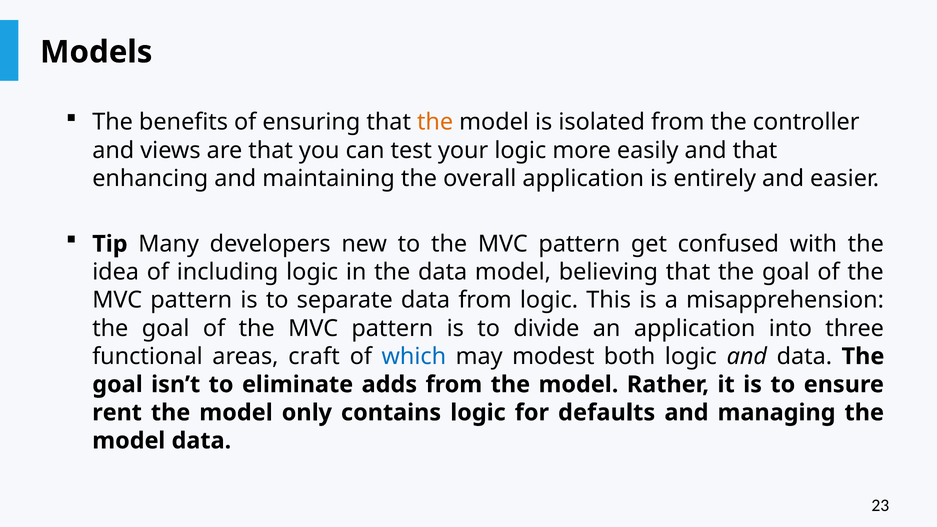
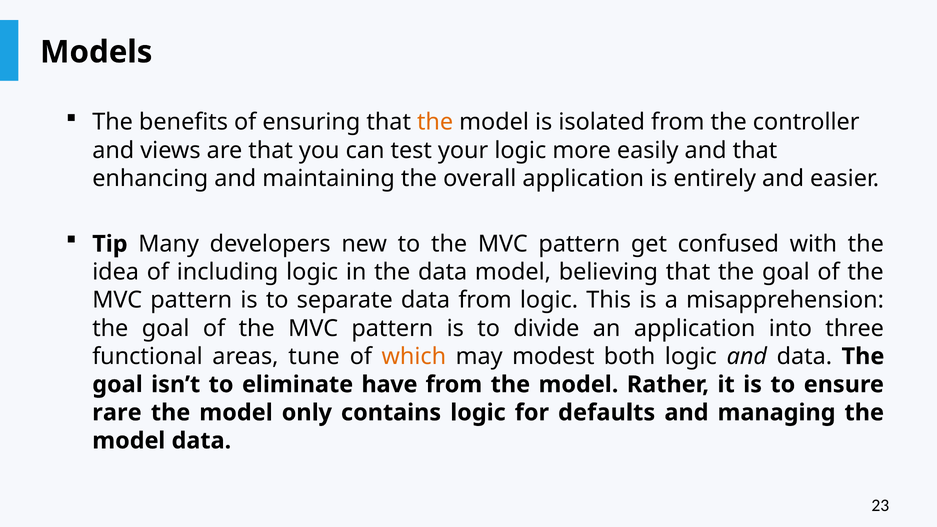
craft: craft -> tune
which colour: blue -> orange
adds: adds -> have
rent: rent -> rare
